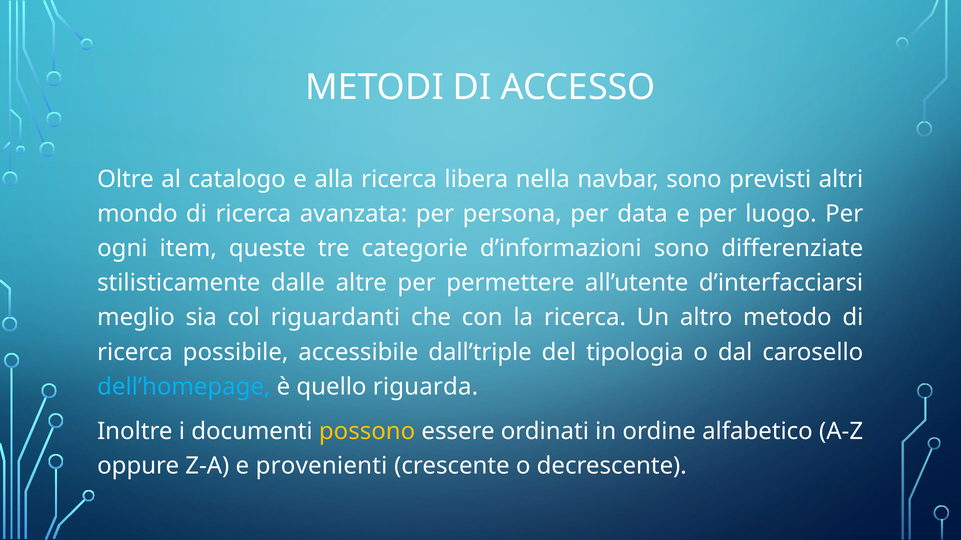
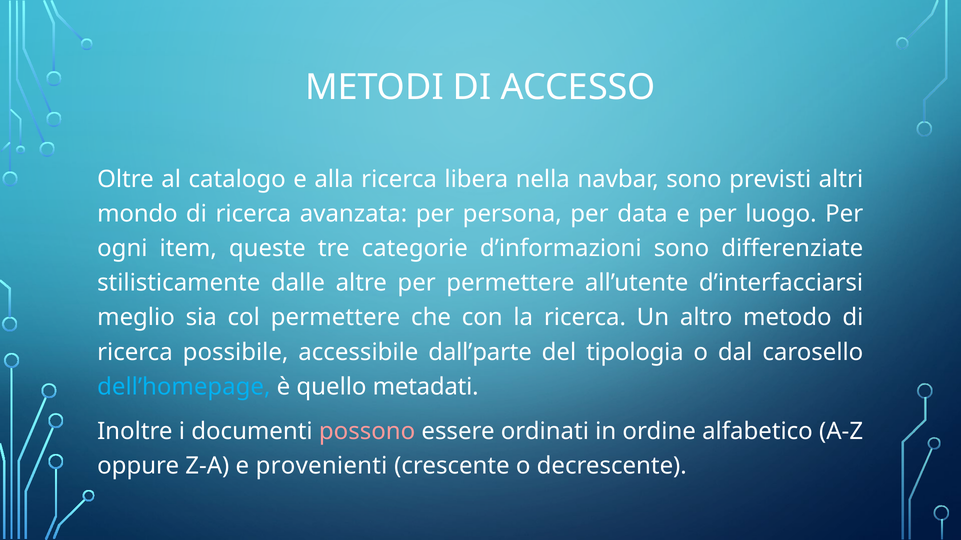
col riguardanti: riguardanti -> permettere
dall’triple: dall’triple -> dall’parte
riguarda: riguarda -> metadati
possono colour: yellow -> pink
